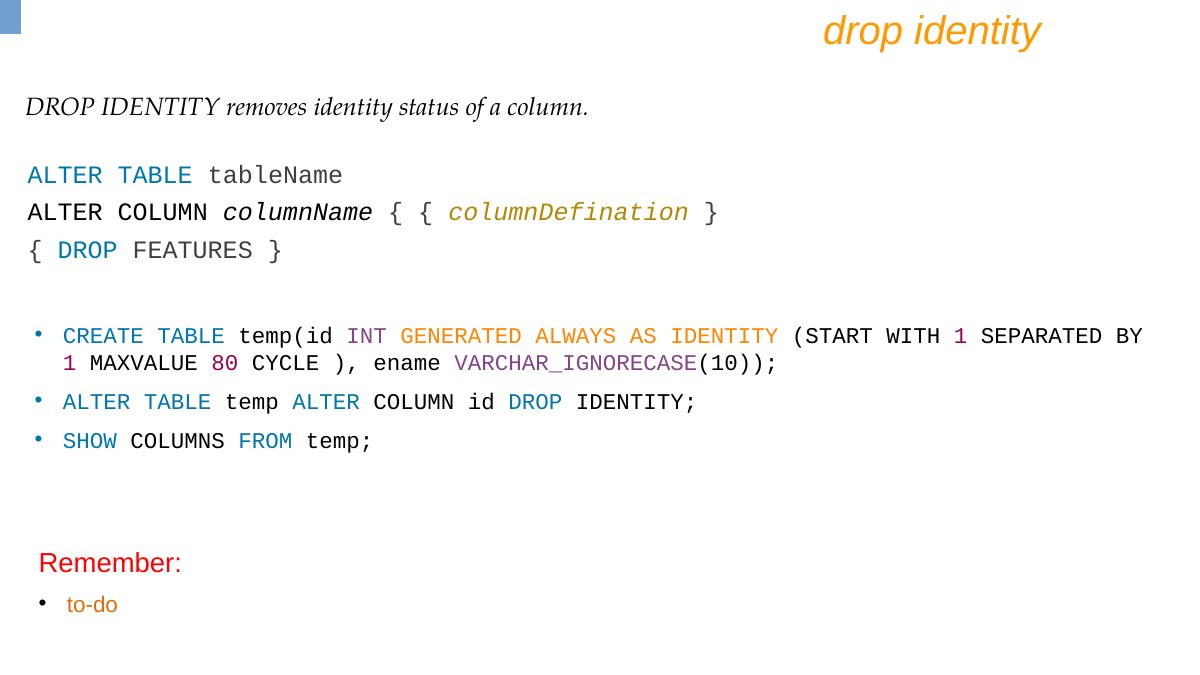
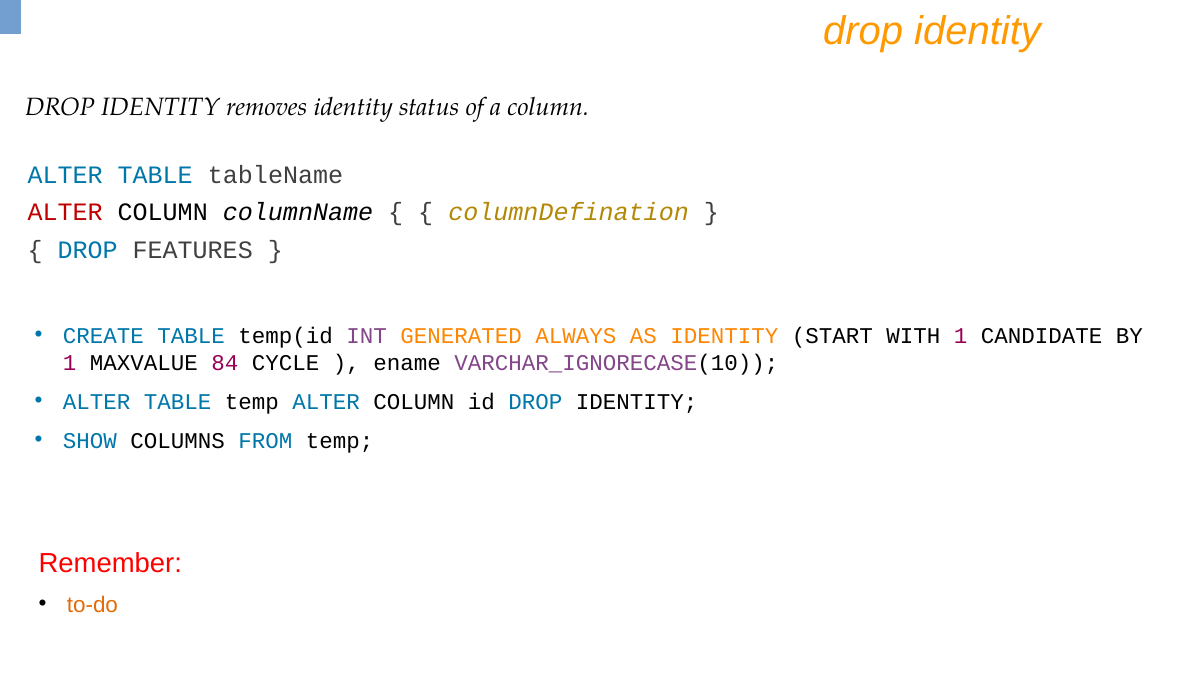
ALTER at (65, 213) colour: black -> red
SEPARATED: SEPARATED -> CANDIDATE
80: 80 -> 84
